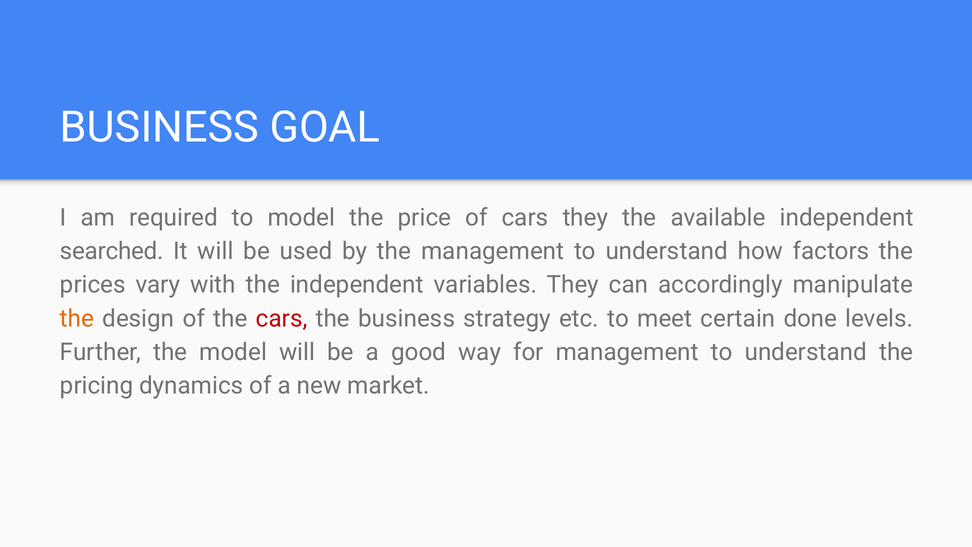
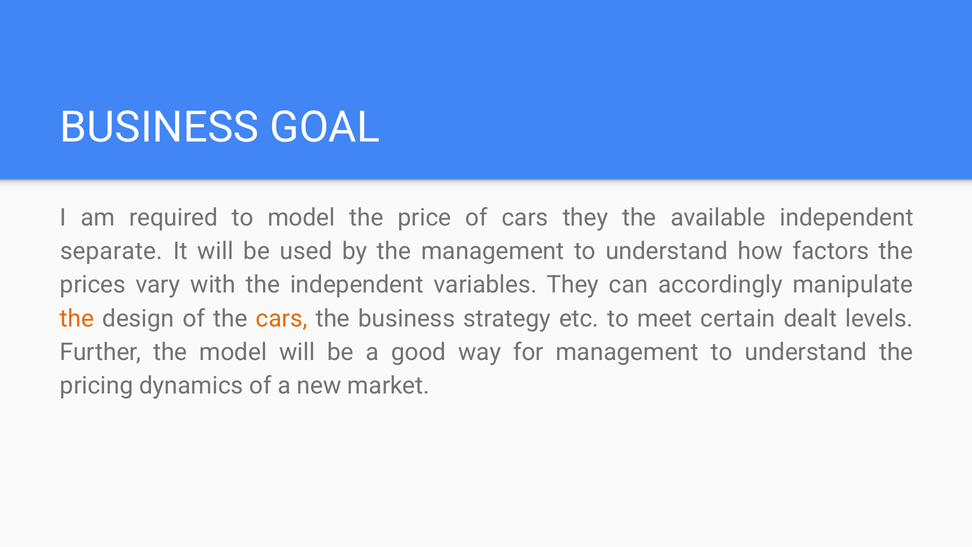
searched: searched -> separate
cars at (282, 318) colour: red -> orange
done: done -> dealt
